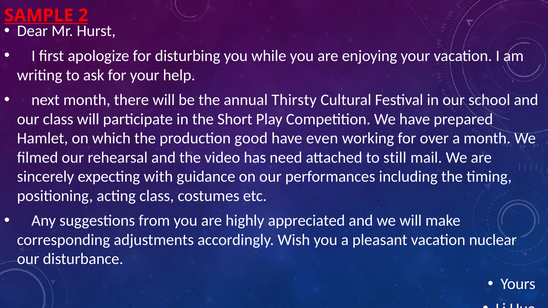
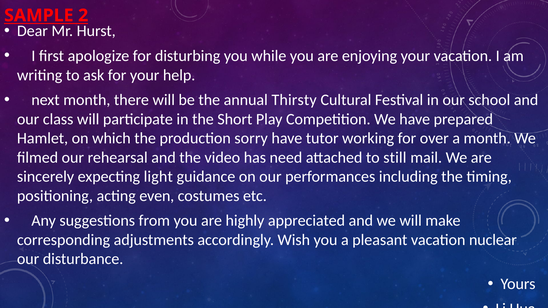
good: good -> sorry
even: even -> tutor
with: with -> light
acting class: class -> even
